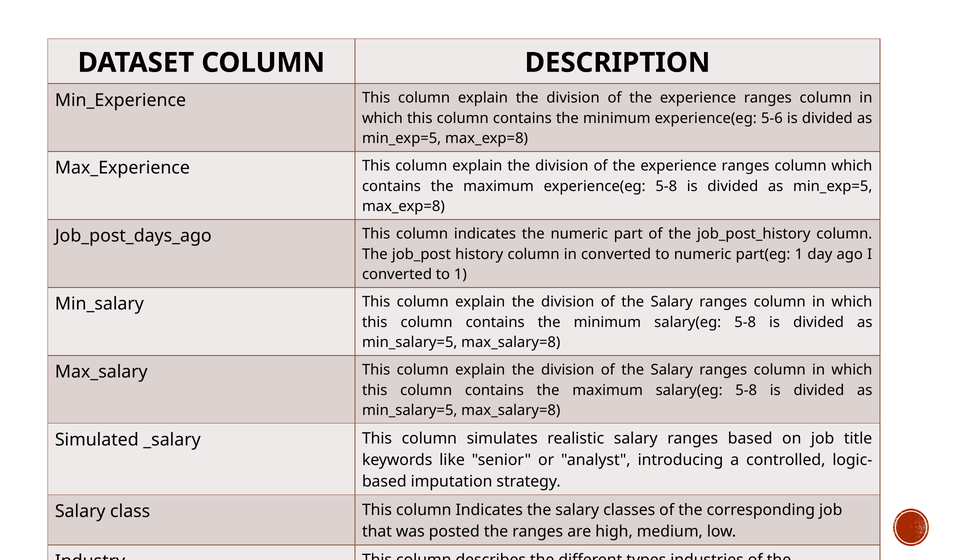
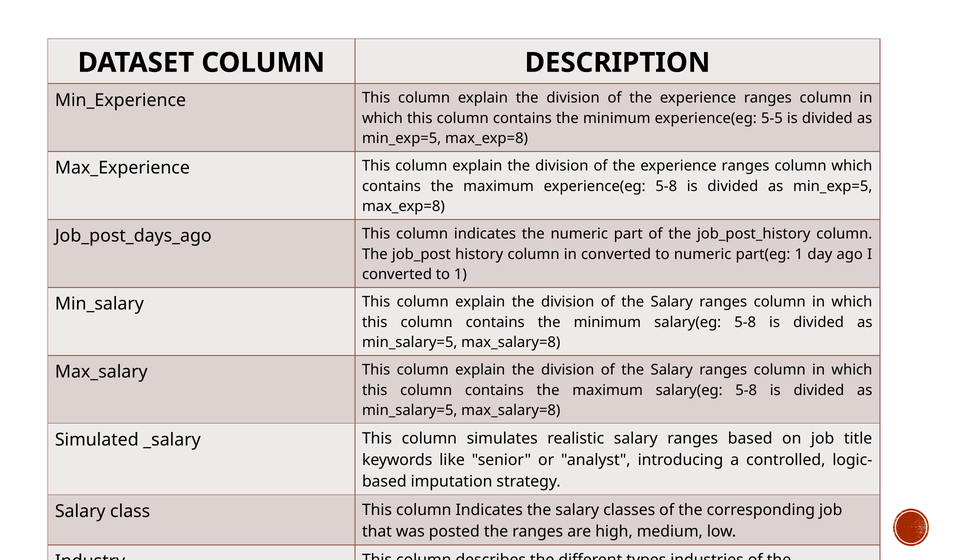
5-6: 5-6 -> 5-5
